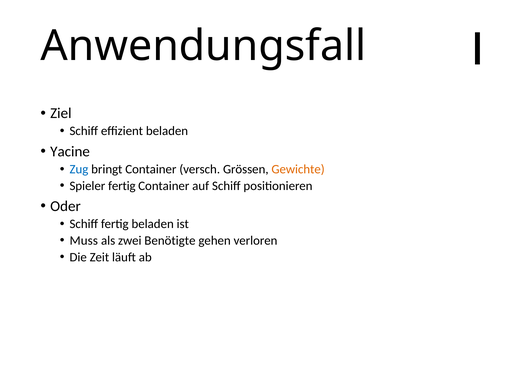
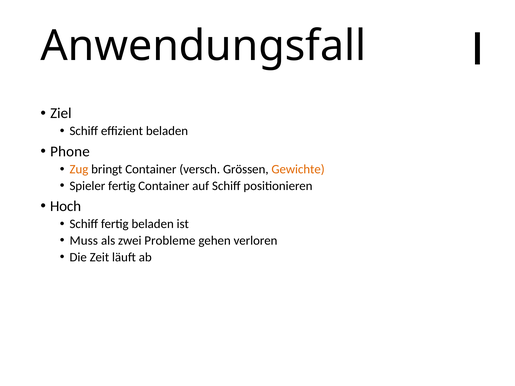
Yacine: Yacine -> Phone
Zug colour: blue -> orange
Oder: Oder -> Hoch
Benötigte: Benötigte -> Probleme
